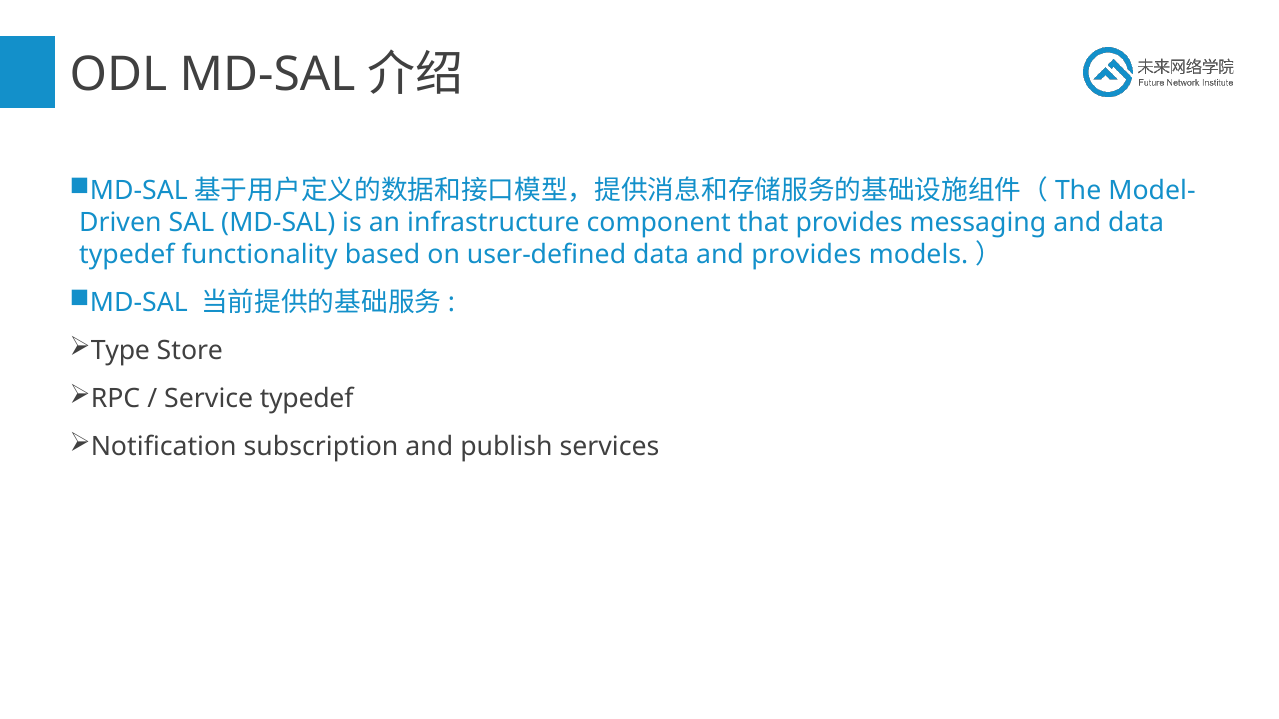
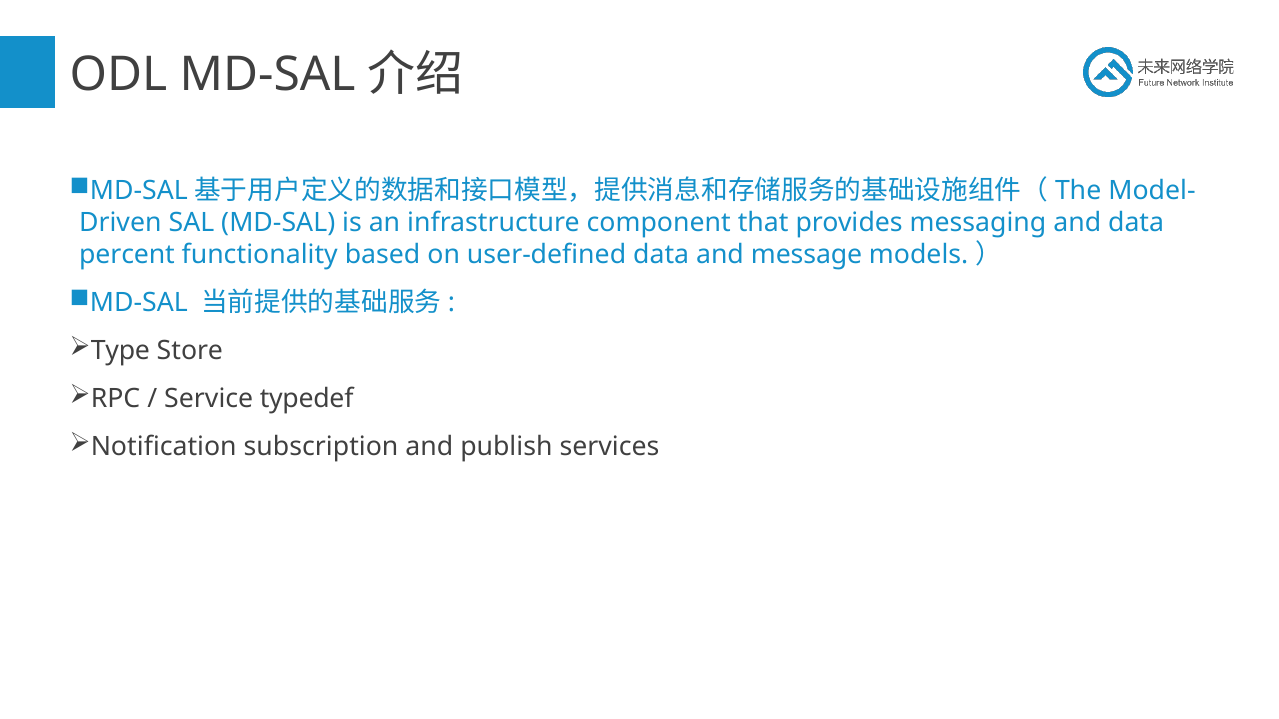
typedef at (127, 255): typedef -> percent
and provides: provides -> message
